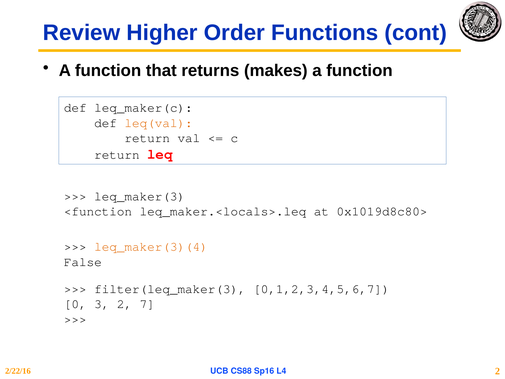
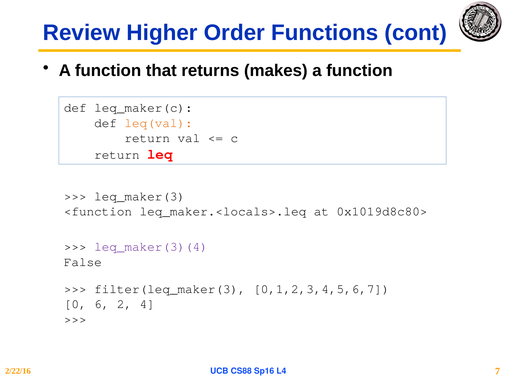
leq_maker(3)(4 colour: orange -> purple
3: 3 -> 6
7: 7 -> 4
L4 2: 2 -> 7
